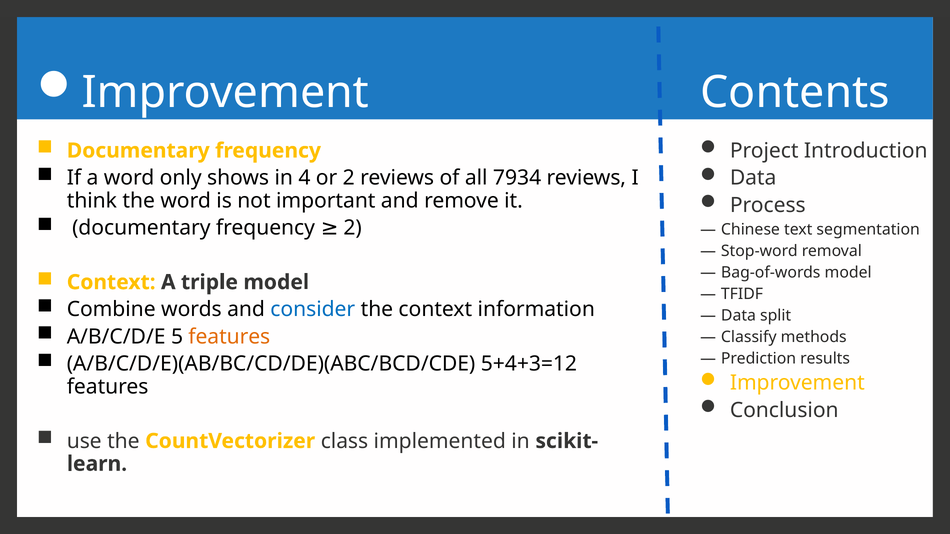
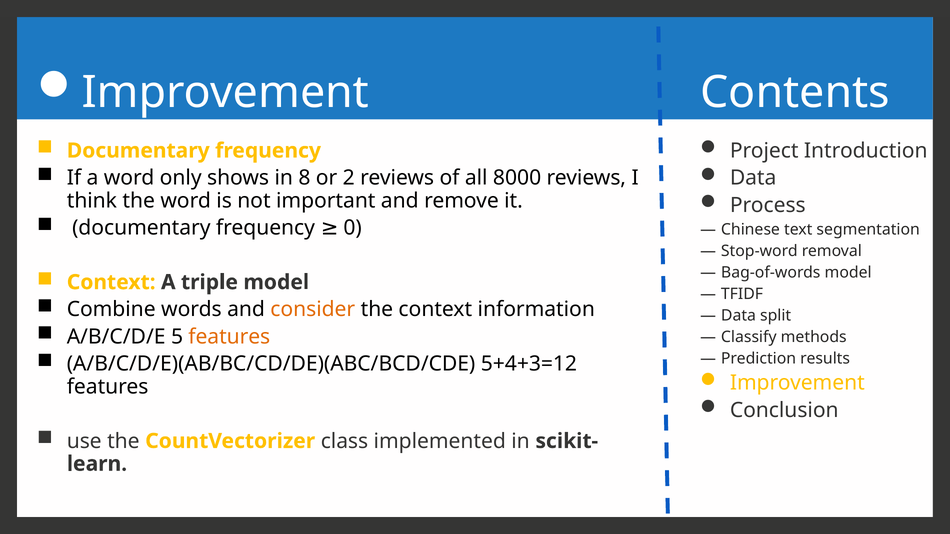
4: 4 -> 8
7934: 7934 -> 8000
frequency 2: 2 -> 0
consider colour: blue -> orange
